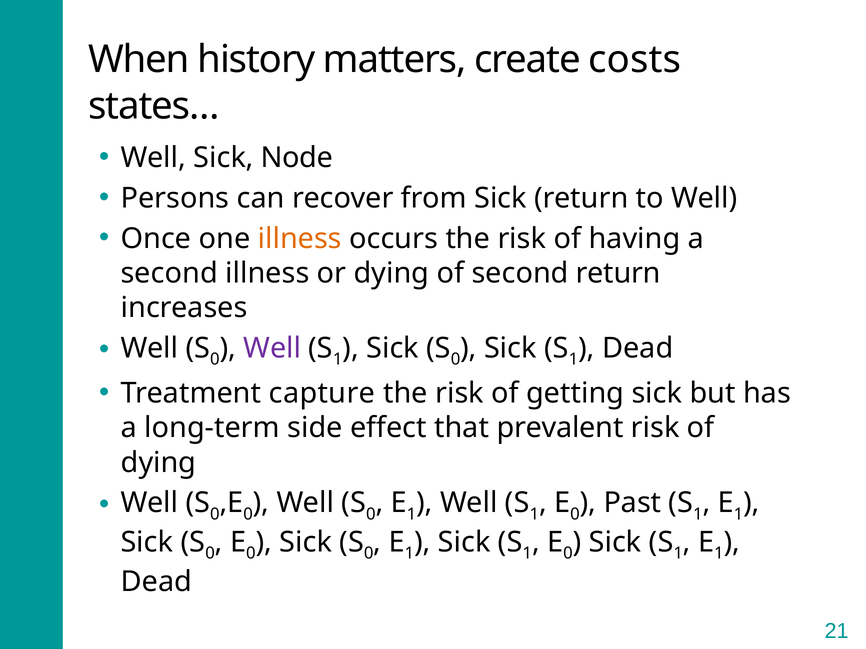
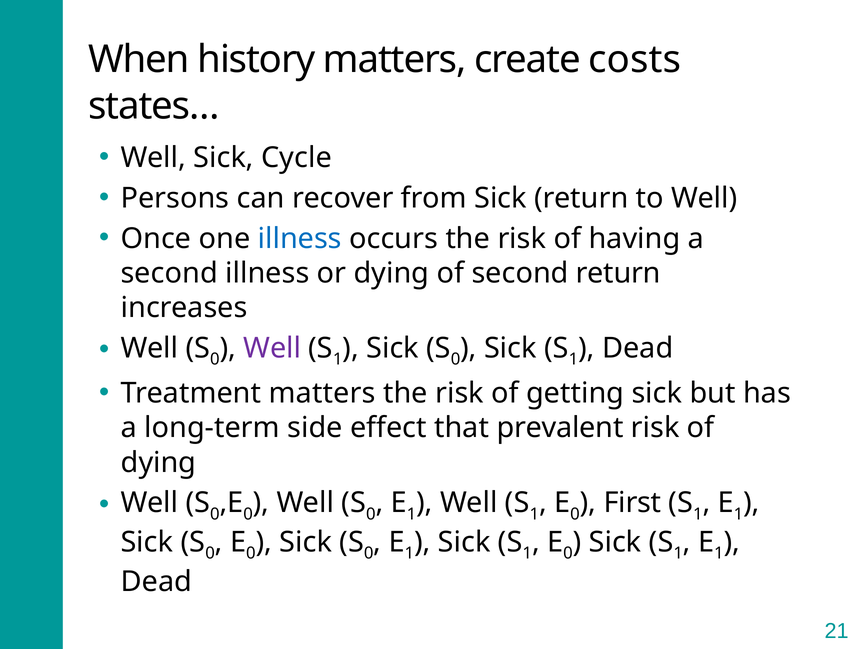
Node: Node -> Cycle
illness at (300, 239) colour: orange -> blue
Treatment capture: capture -> matters
Past: Past -> First
